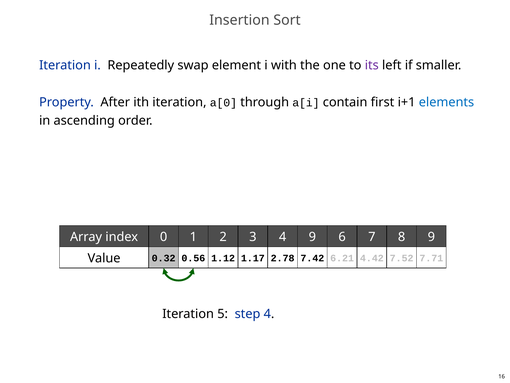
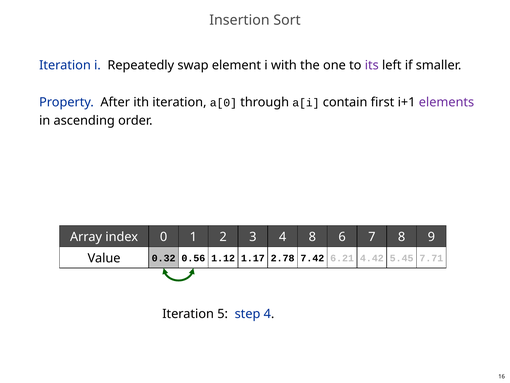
elements colour: blue -> purple
4 9: 9 -> 8
7.52: 7.52 -> 5.45
